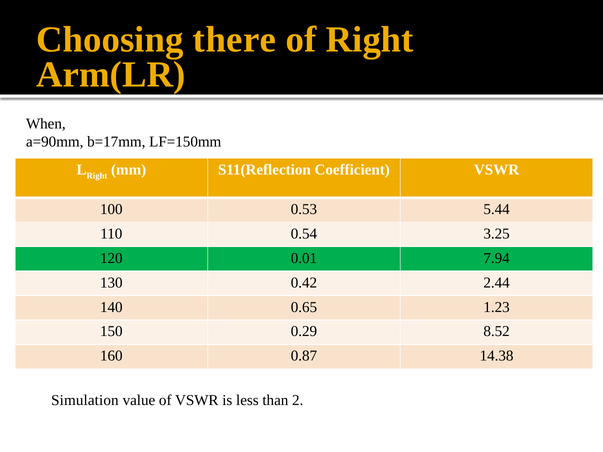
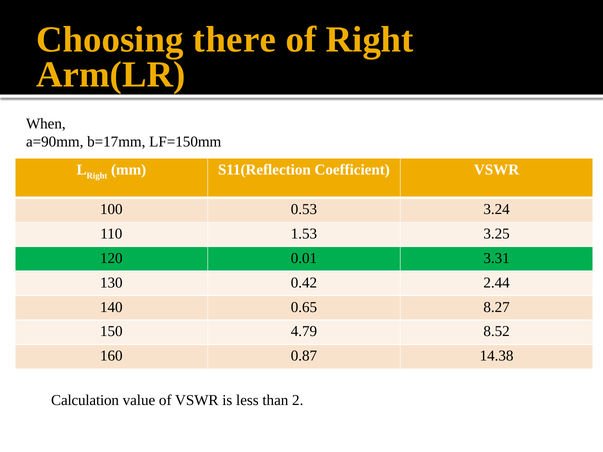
5.44: 5.44 -> 3.24
0.54: 0.54 -> 1.53
7.94: 7.94 -> 3.31
1.23: 1.23 -> 8.27
0.29: 0.29 -> 4.79
Simulation: Simulation -> Calculation
